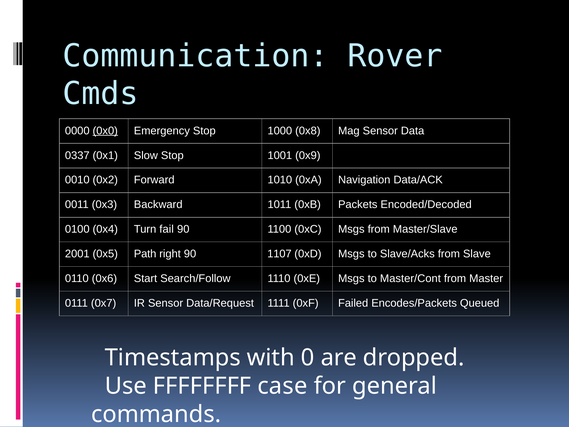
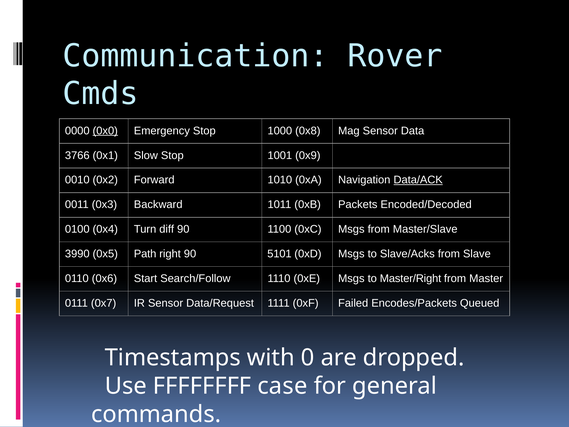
0337: 0337 -> 3766
Data/ACK underline: none -> present
fail: fail -> diff
2001: 2001 -> 3990
1107: 1107 -> 5101
Master/Cont: Master/Cont -> Master/Right
